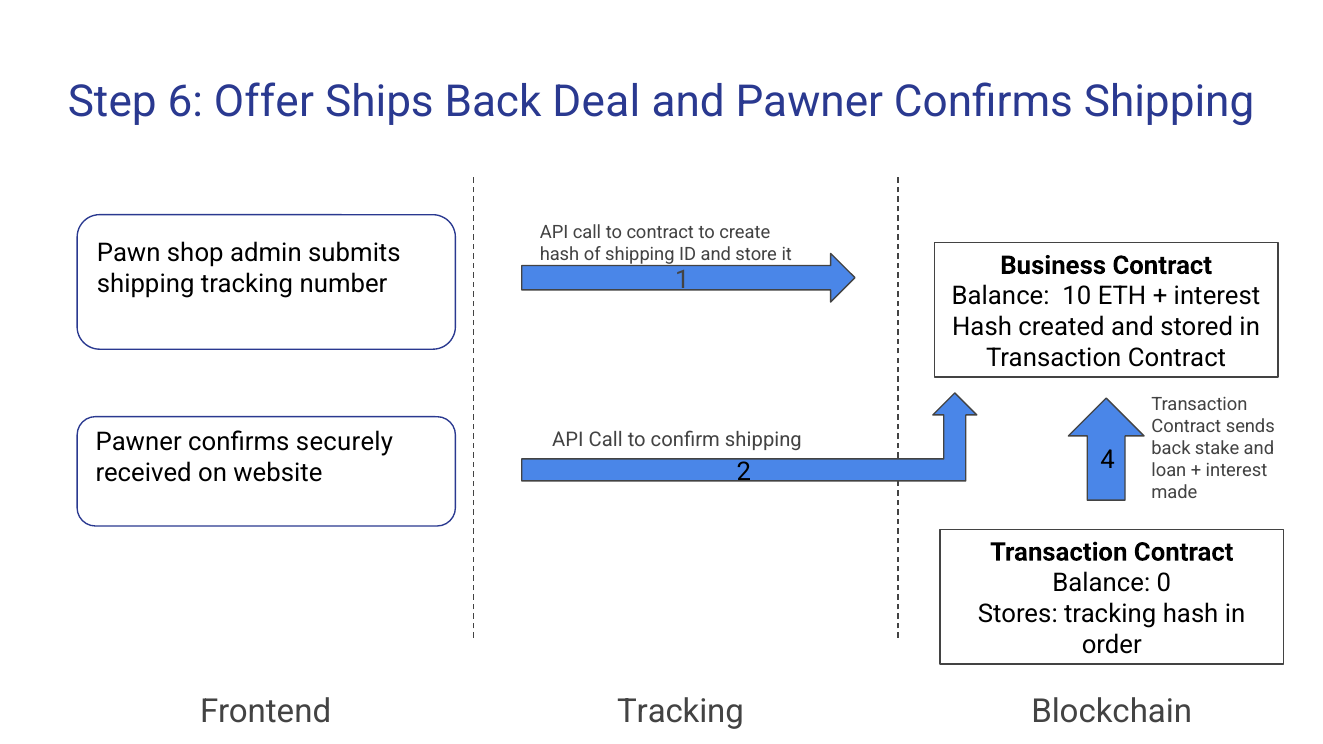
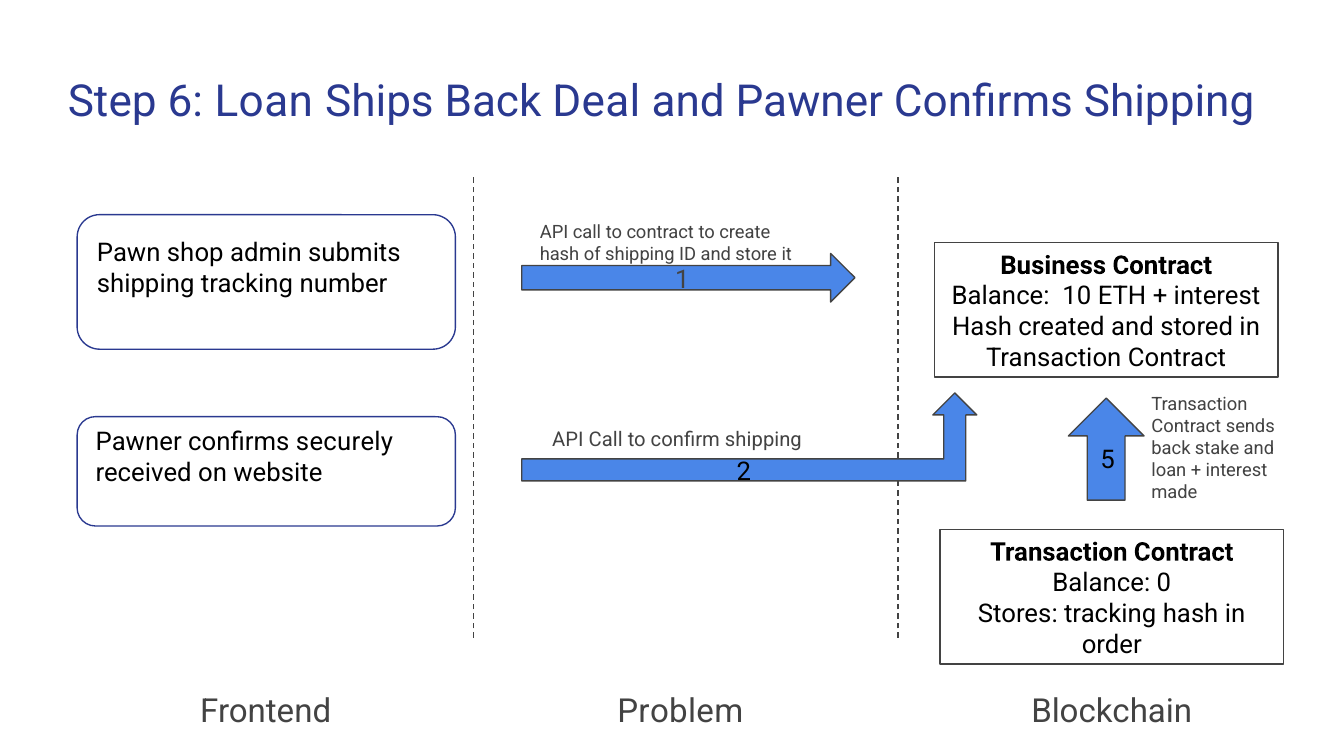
6 Offer: Offer -> Loan
4: 4 -> 5
Frontend Tracking: Tracking -> Problem
